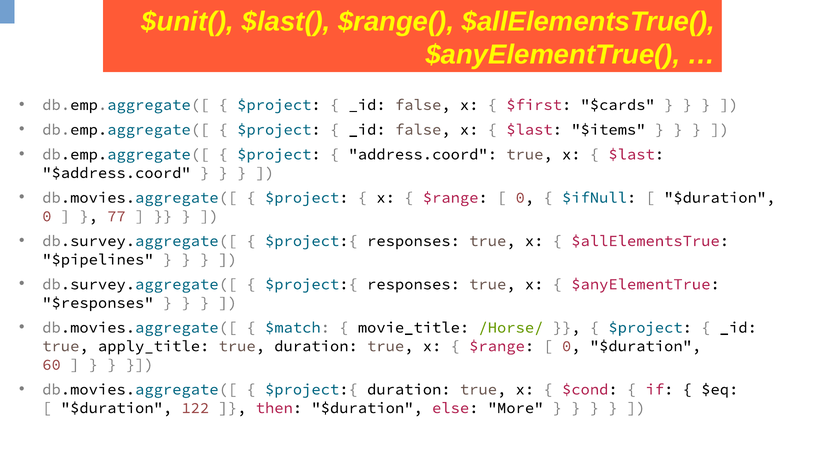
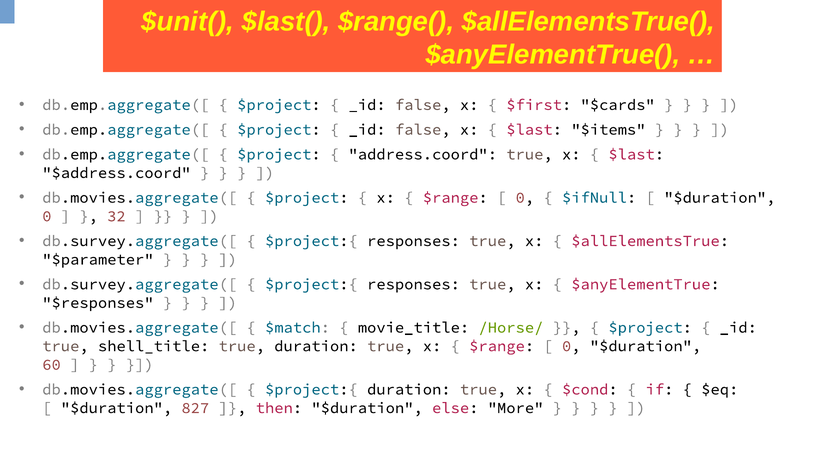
77: 77 -> 32
$pipelines: $pipelines -> $parameter
apply_title: apply_title -> shell_title
122: 122 -> 827
